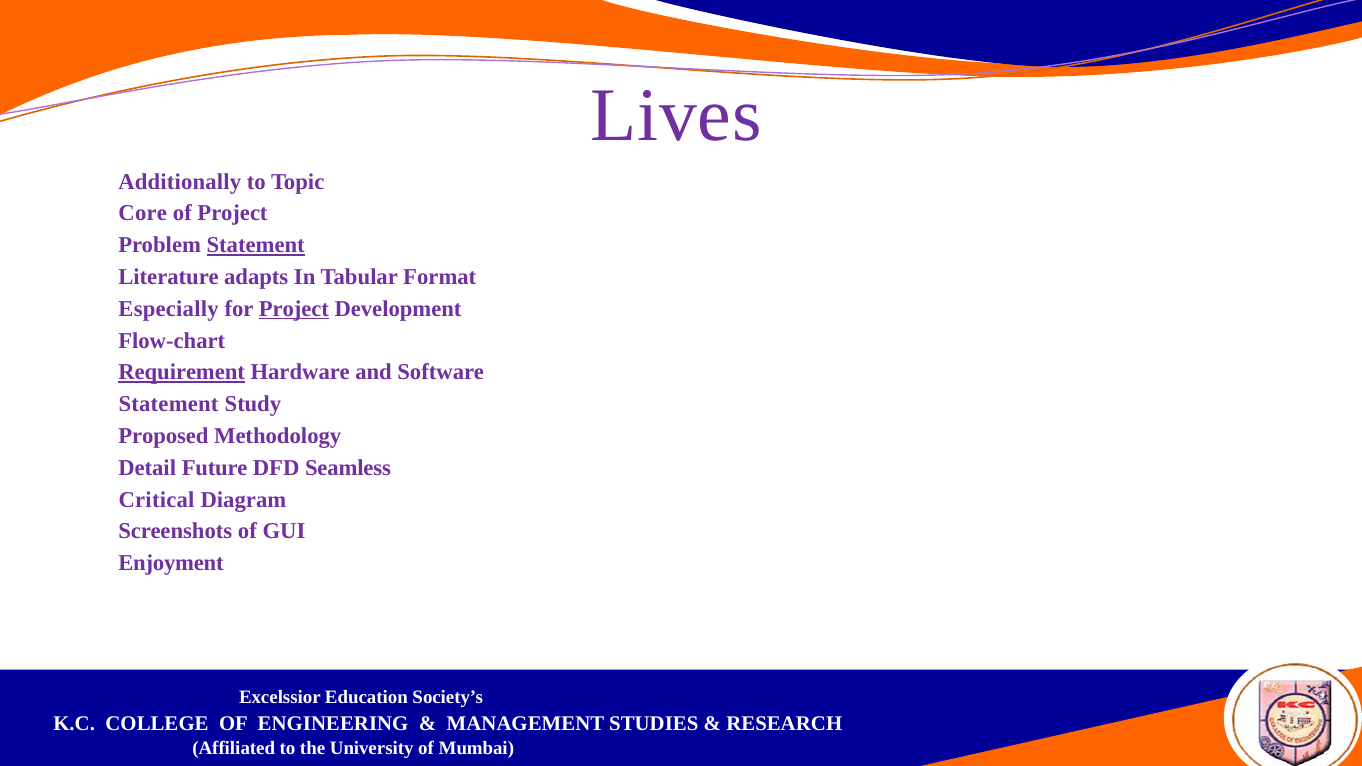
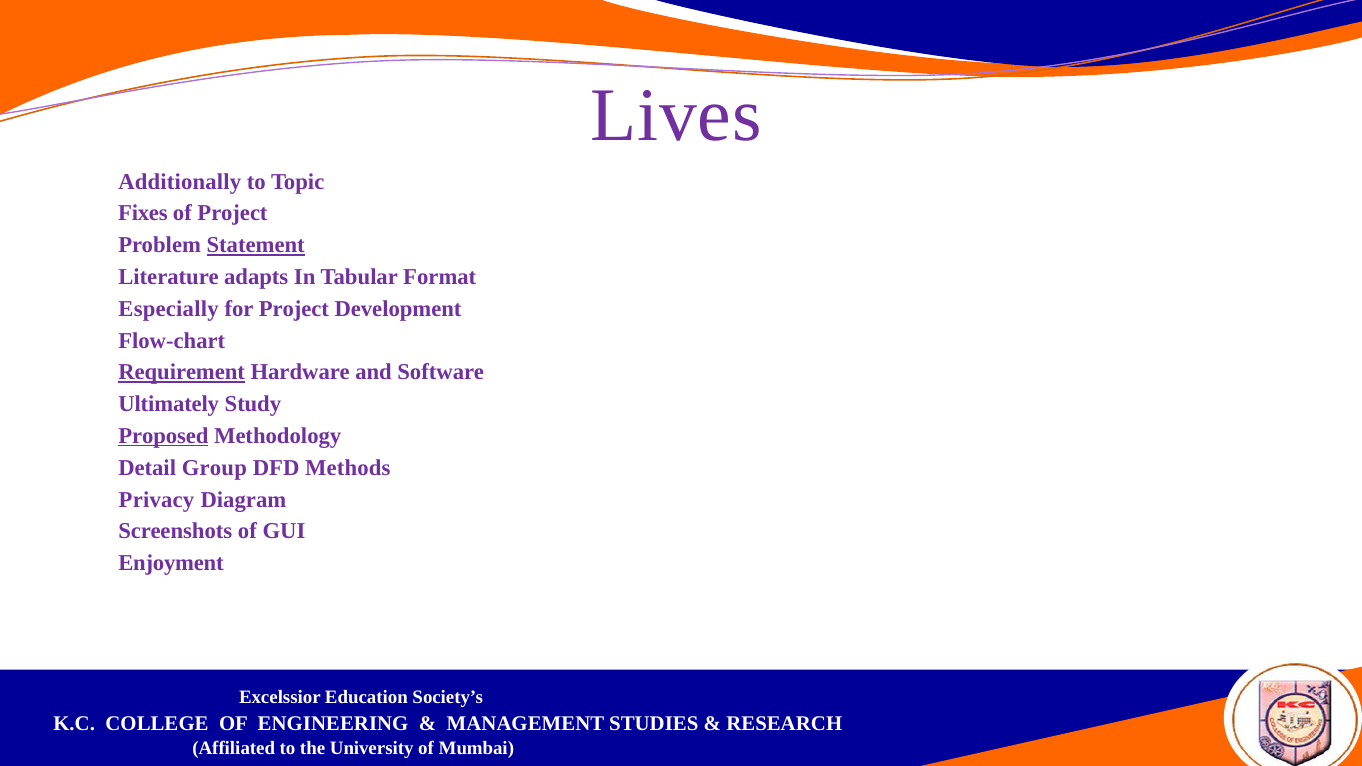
Core: Core -> Fixes
Project at (294, 309) underline: present -> none
Statement at (169, 404): Statement -> Ultimately
Proposed underline: none -> present
Future: Future -> Group
Seamless: Seamless -> Methods
Critical: Critical -> Privacy
